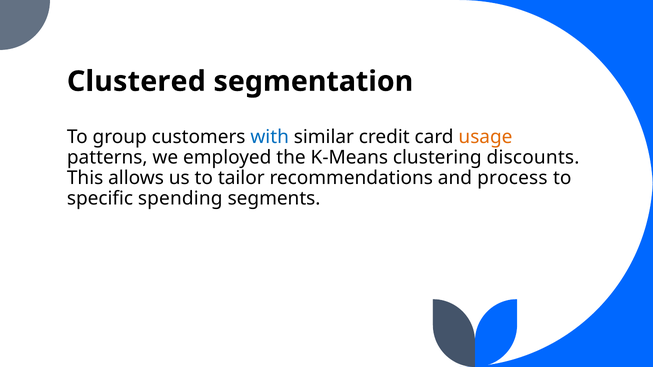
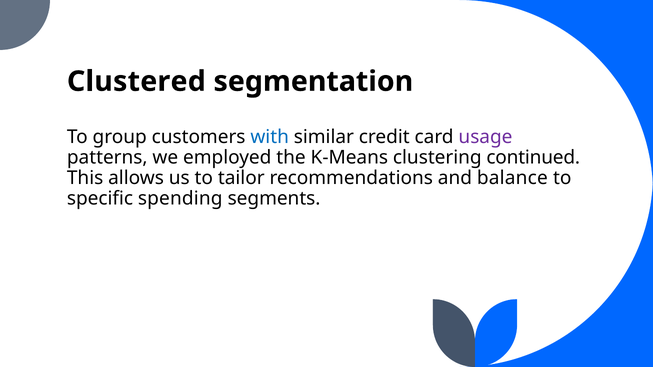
usage colour: orange -> purple
discounts: discounts -> continued
process: process -> balance
